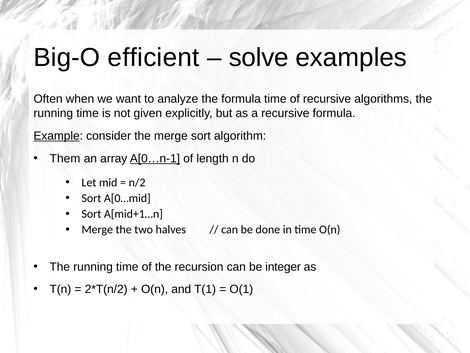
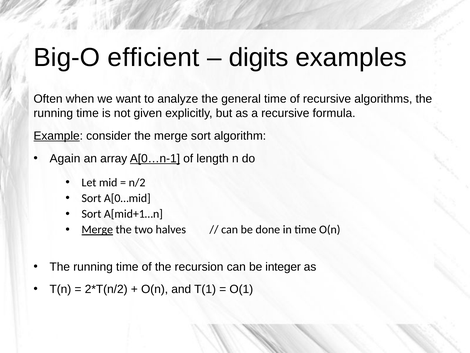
solve: solve -> digits
the formula: formula -> general
Them: Them -> Again
Merge at (97, 229) underline: none -> present
